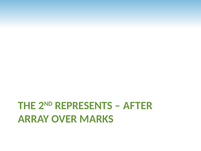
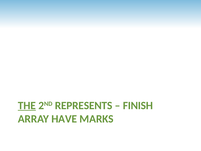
THE underline: none -> present
AFTER: AFTER -> FINISH
OVER: OVER -> HAVE
